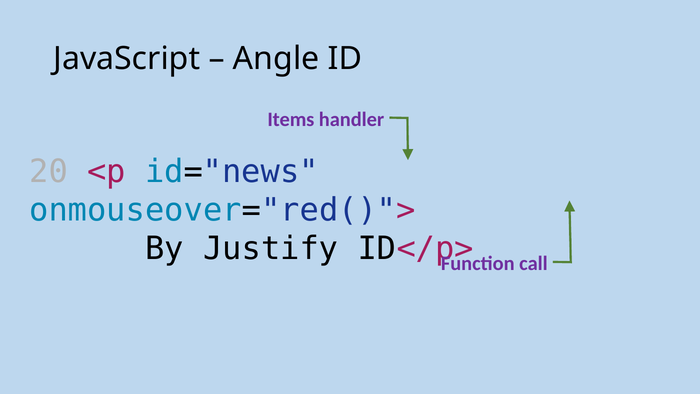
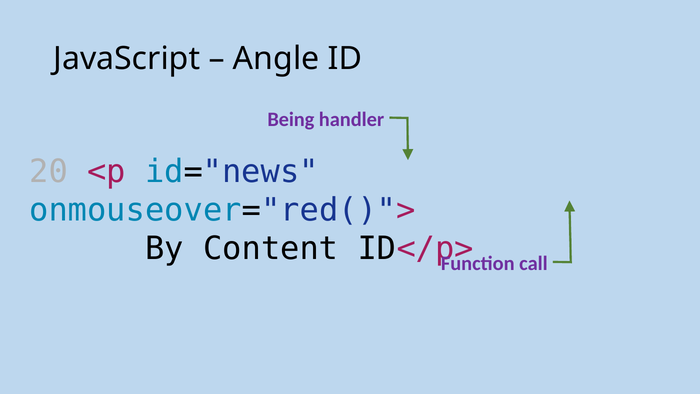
Items: Items -> Being
Justify: Justify -> Content
